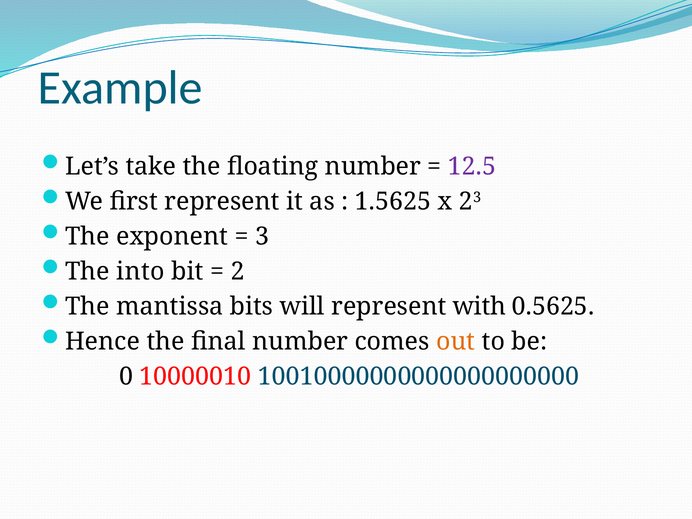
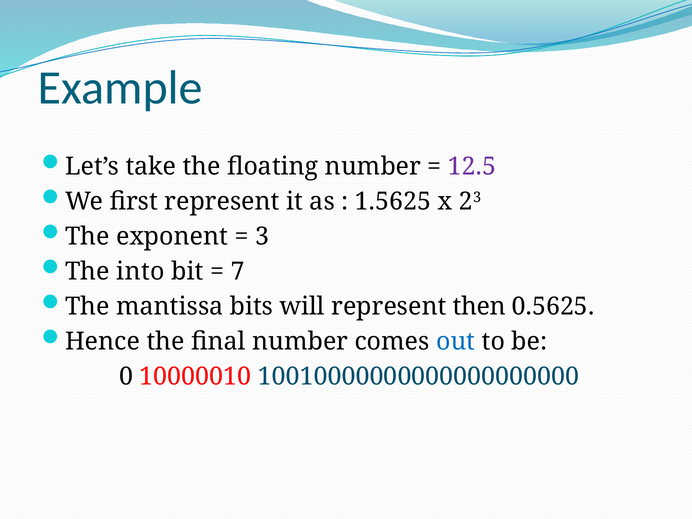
2: 2 -> 7
with: with -> then
out colour: orange -> blue
